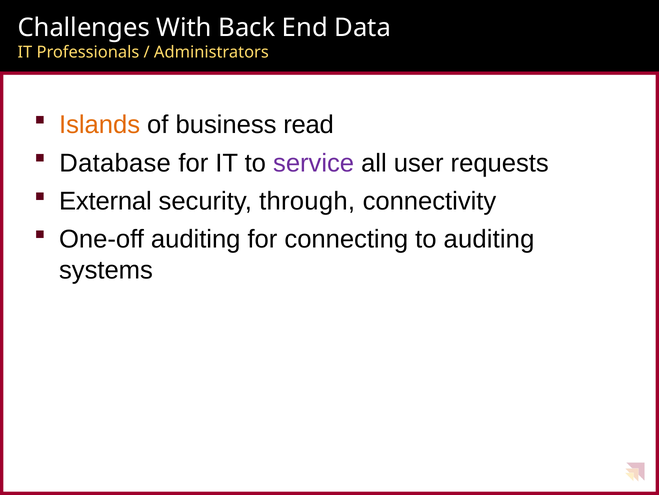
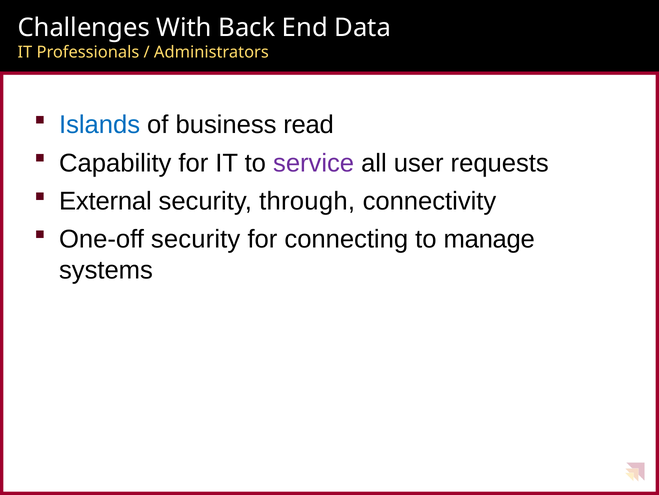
Islands colour: orange -> blue
Database: Database -> Capability
One-off auditing: auditing -> security
to auditing: auditing -> manage
